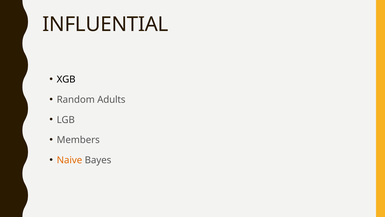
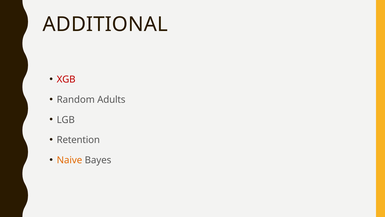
INFLUENTIAL: INFLUENTIAL -> ADDITIONAL
XGB colour: black -> red
Members: Members -> Retention
